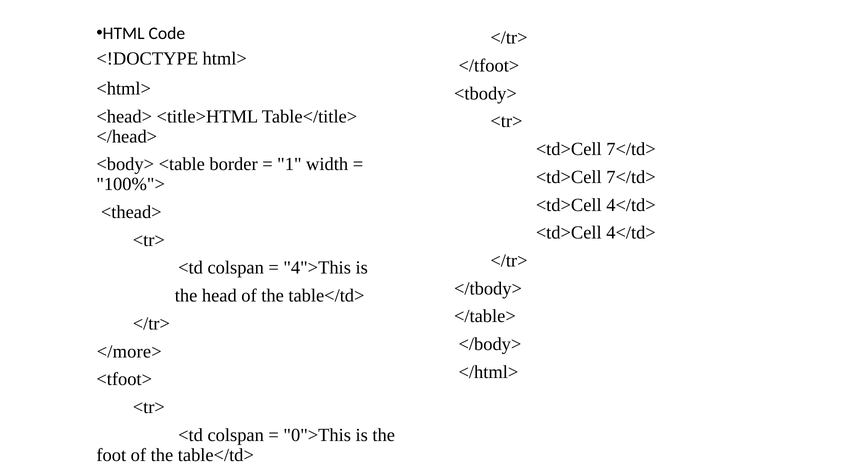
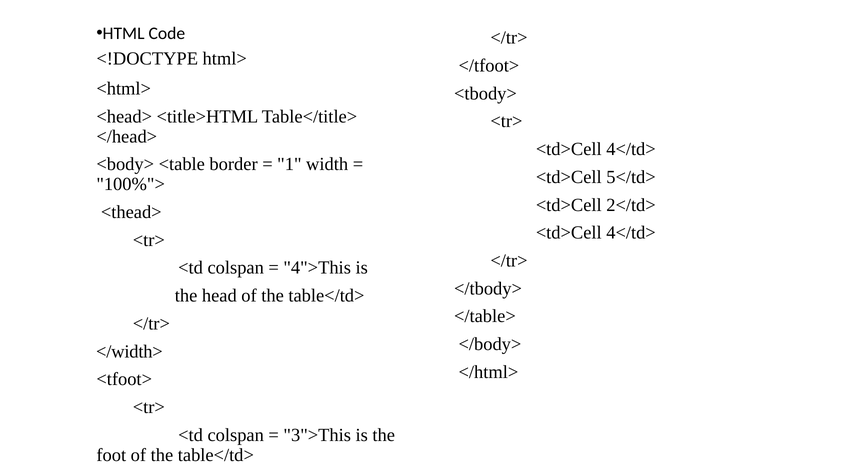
7</td> at (631, 149): 7</td> -> 4</td>
7</td> at (631, 177): 7</td> -> 5</td>
4</td> at (631, 205): 4</td> -> 2</td>
</more>: </more> -> </width>
0">This: 0">This -> 3">This
